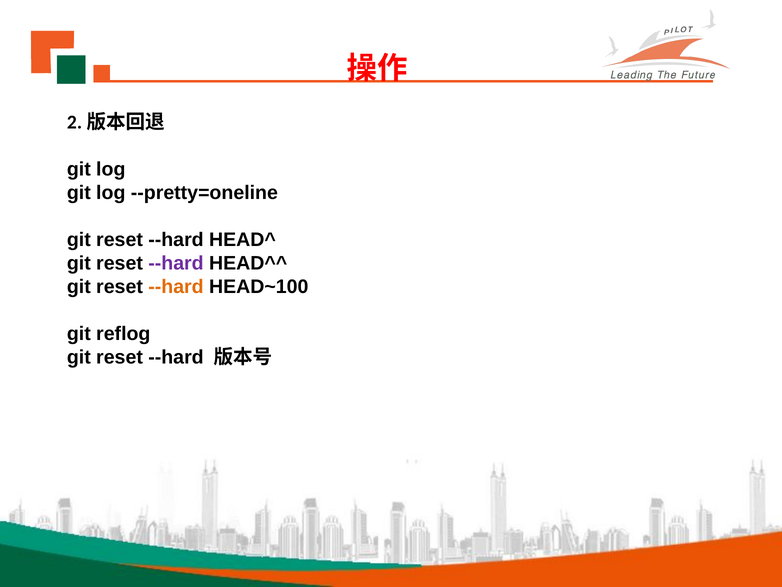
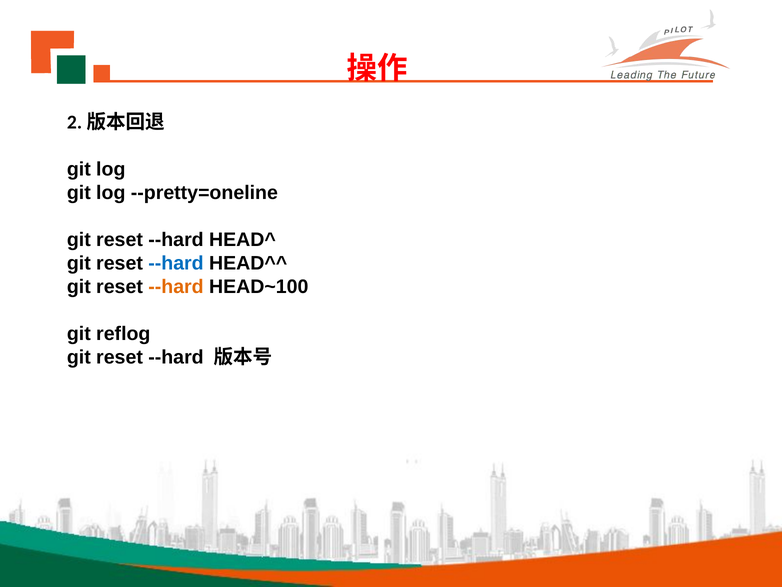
--hard at (176, 263) colour: purple -> blue
